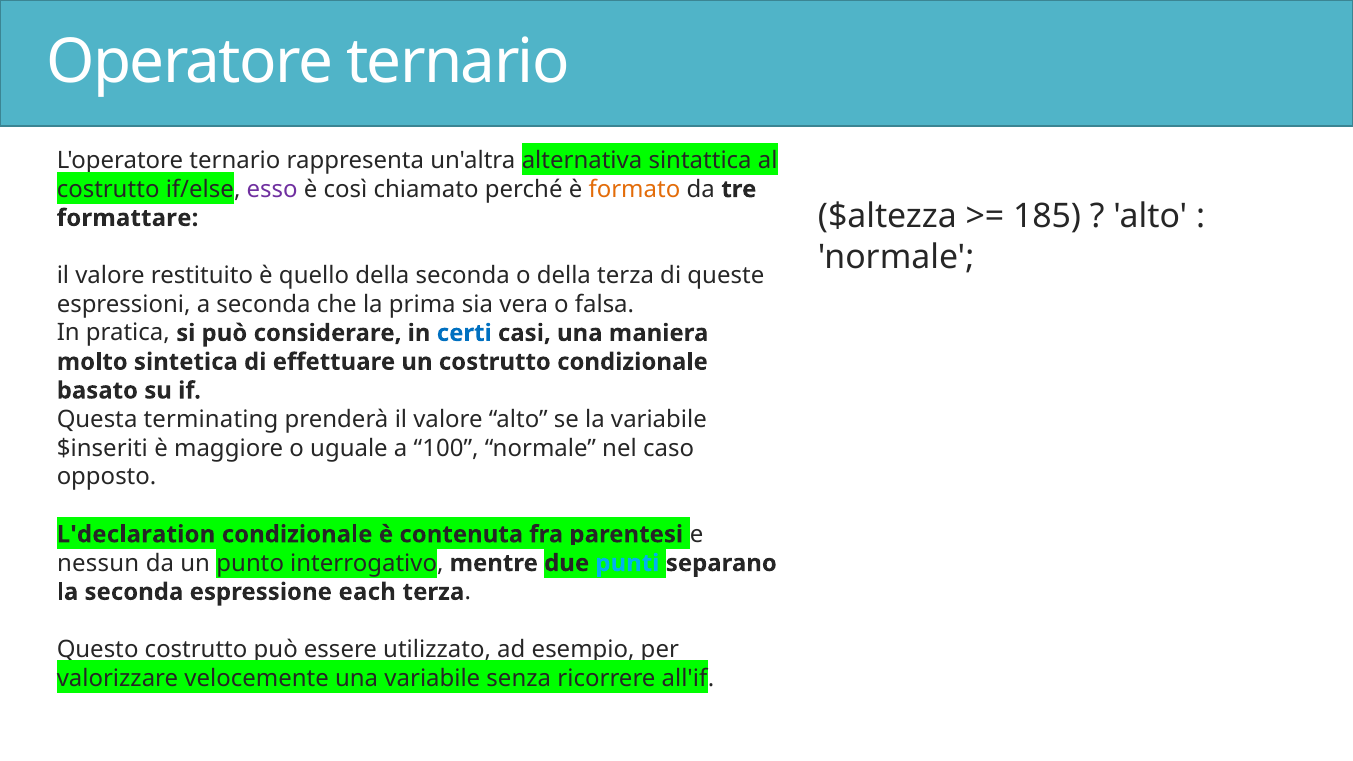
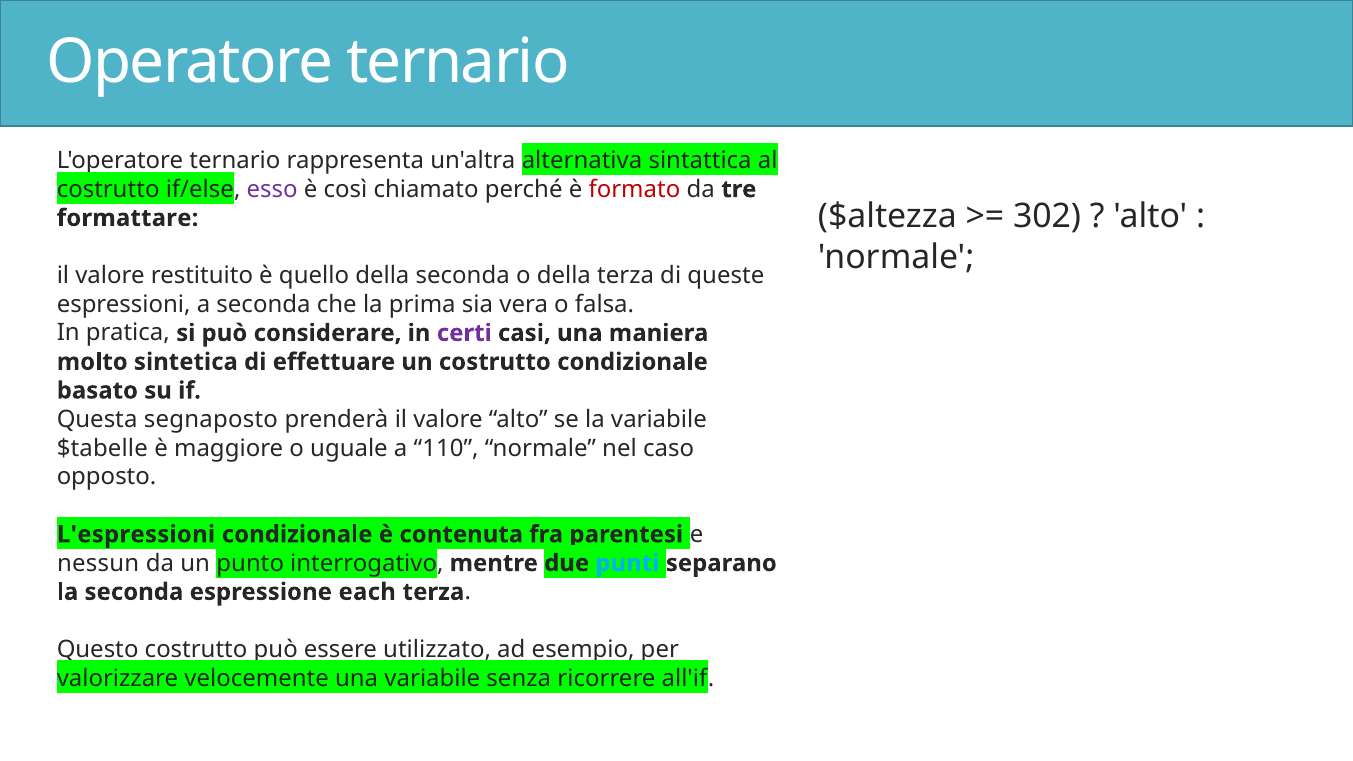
formato colour: orange -> red
185: 185 -> 302
certi colour: blue -> purple
terminating: terminating -> segnaposto
$inseriti: $inseriti -> $tabelle
100: 100 -> 110
L'declaration: L'declaration -> L'espressioni
